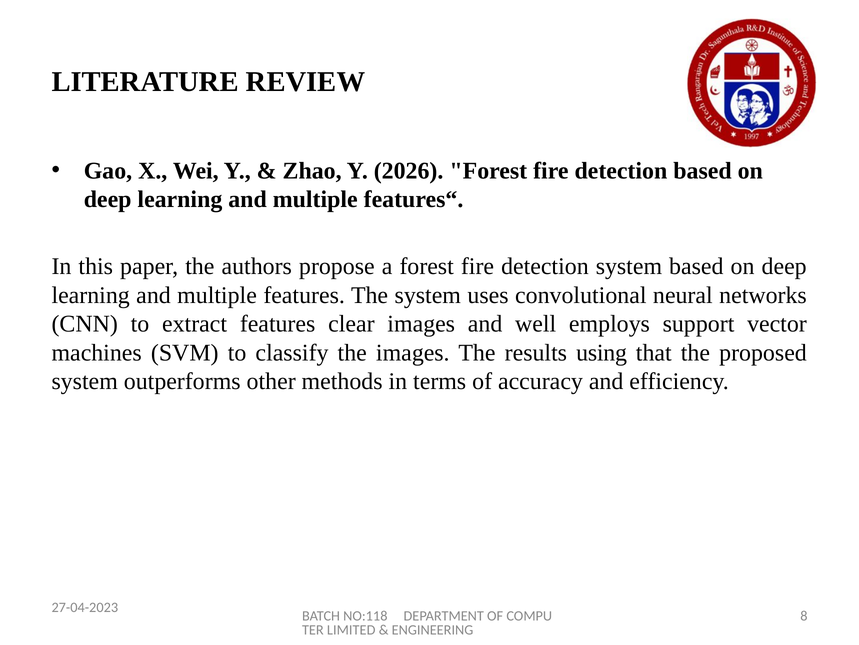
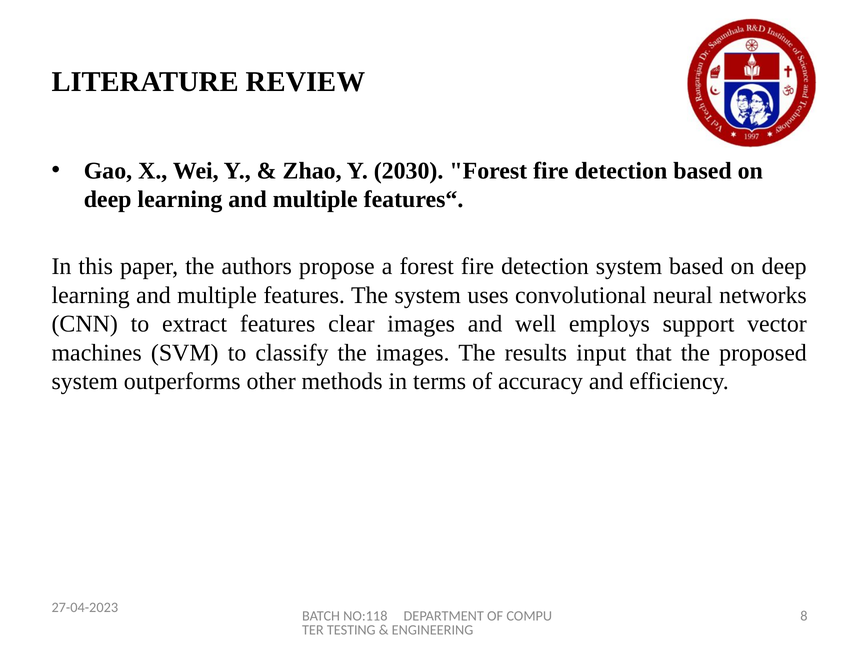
2026: 2026 -> 2030
using: using -> input
LIMITED: LIMITED -> TESTING
